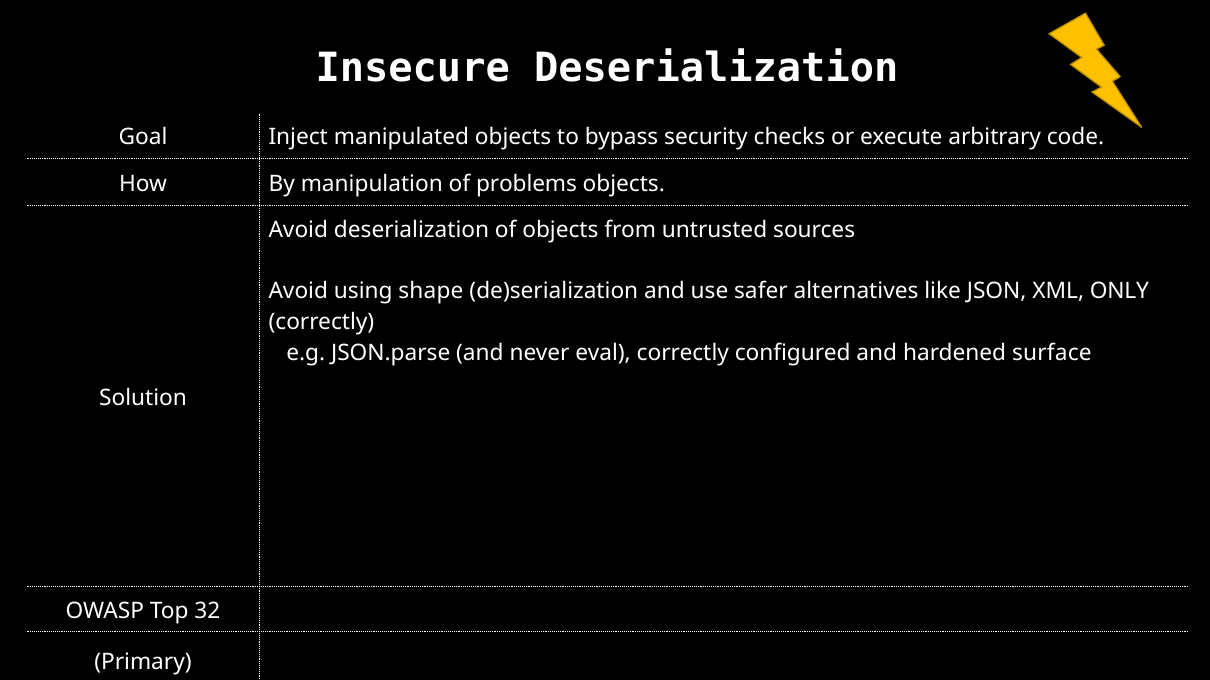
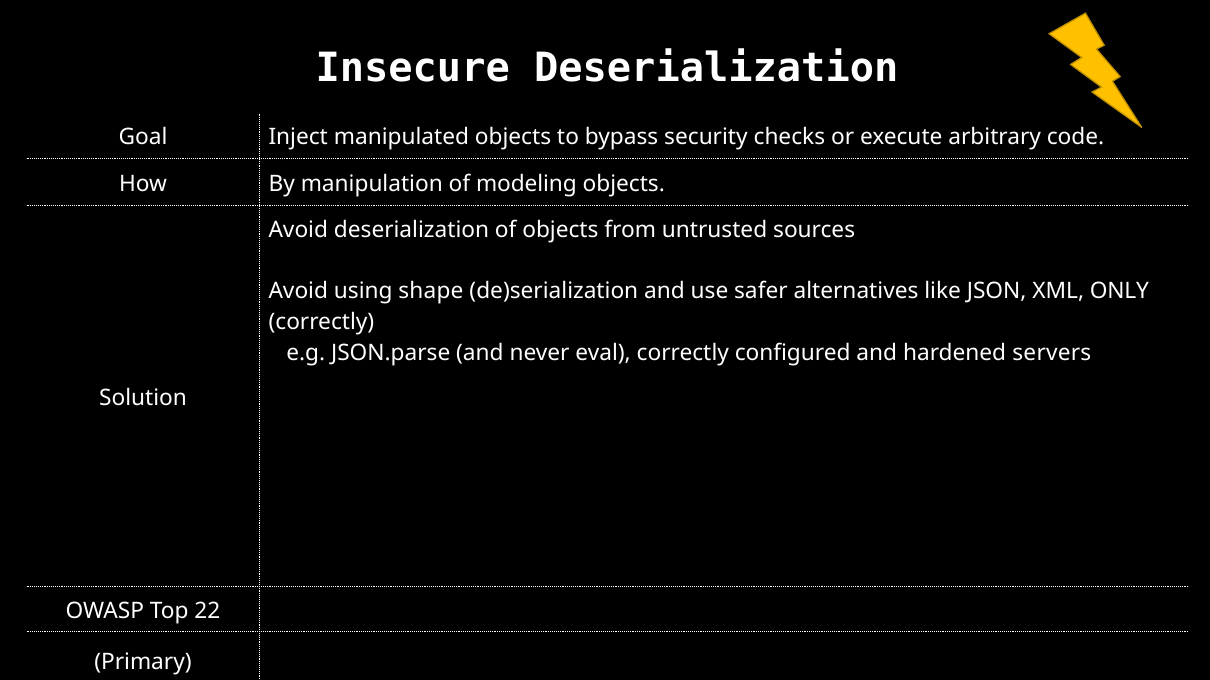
problems: problems -> modeling
surface: surface -> servers
32: 32 -> 22
